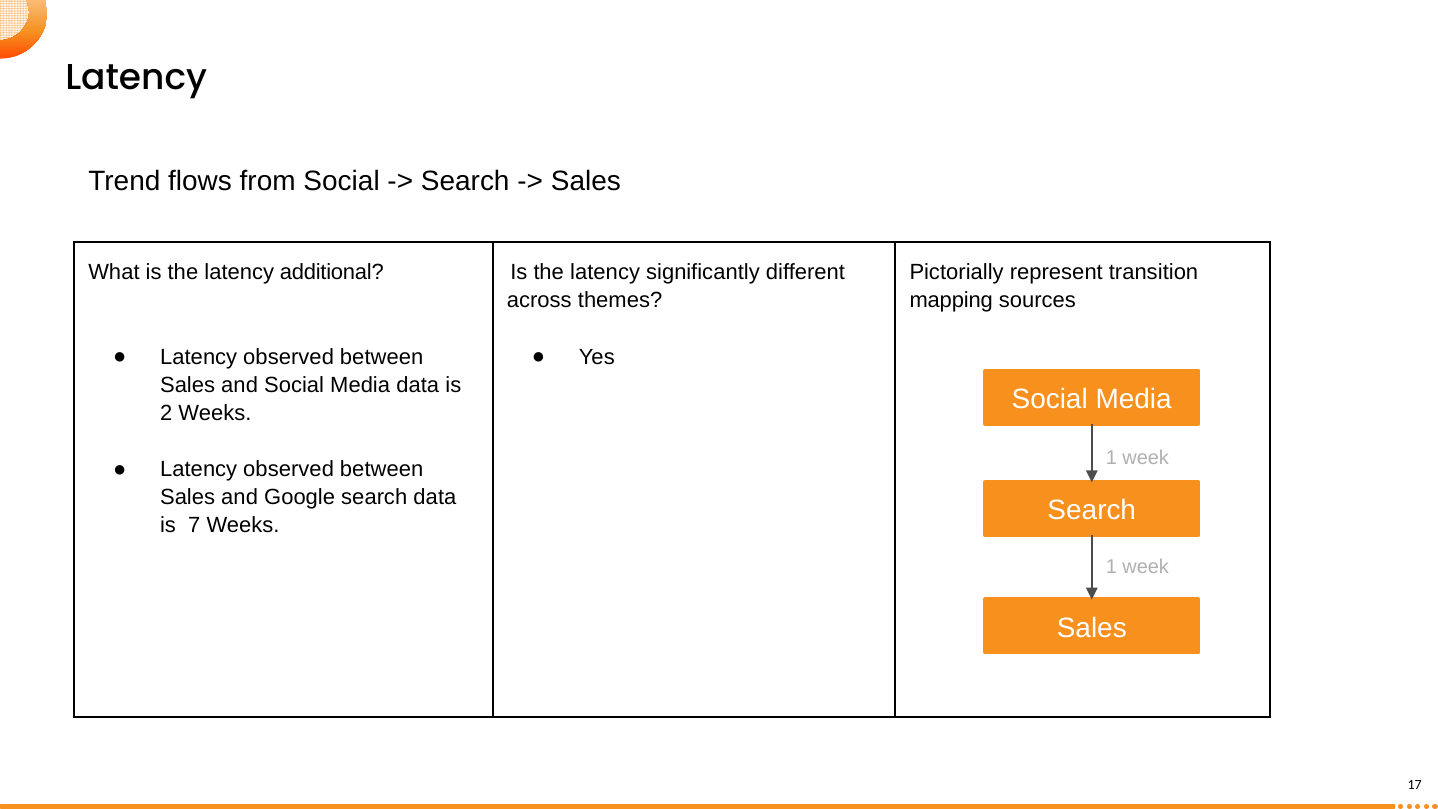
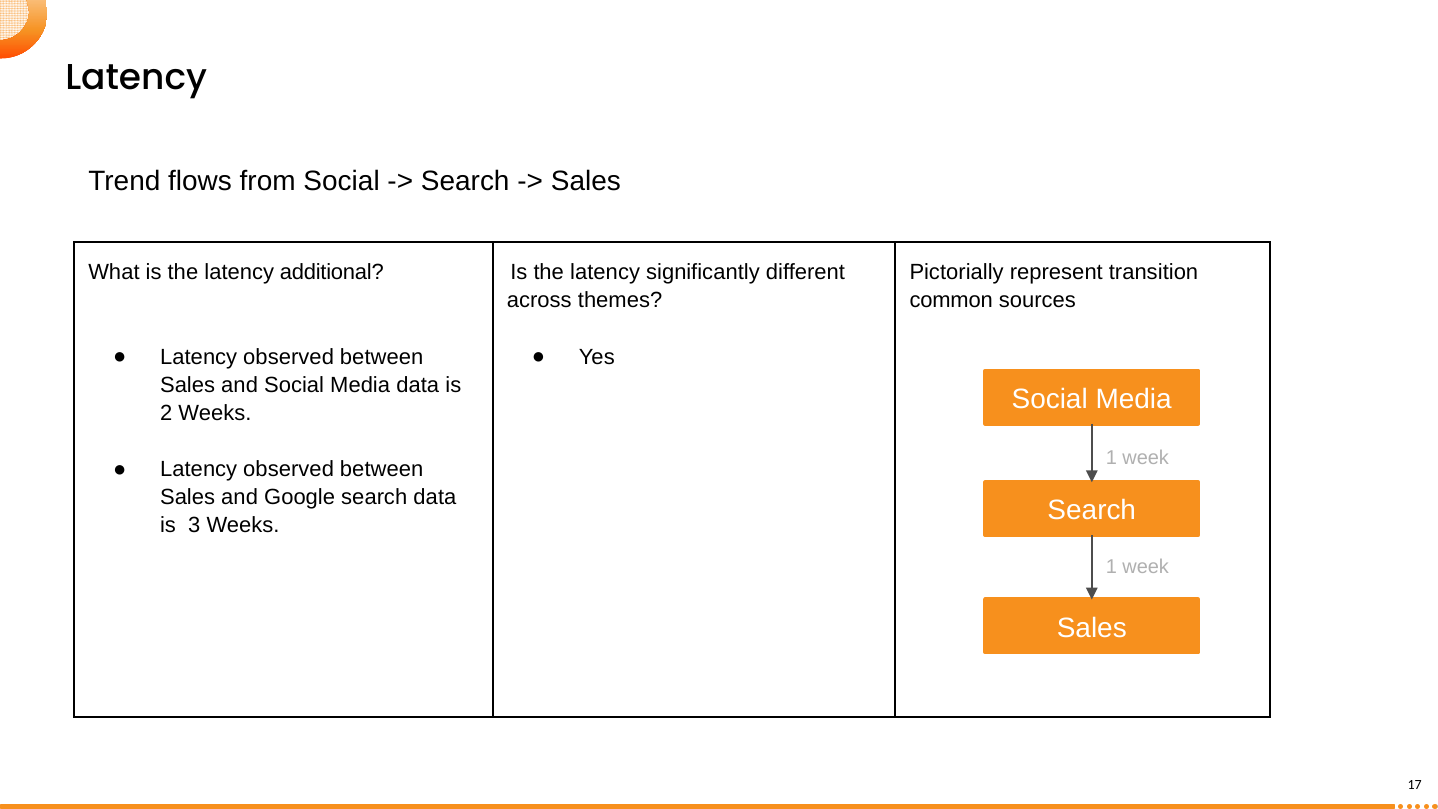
mapping: mapping -> common
7: 7 -> 3
